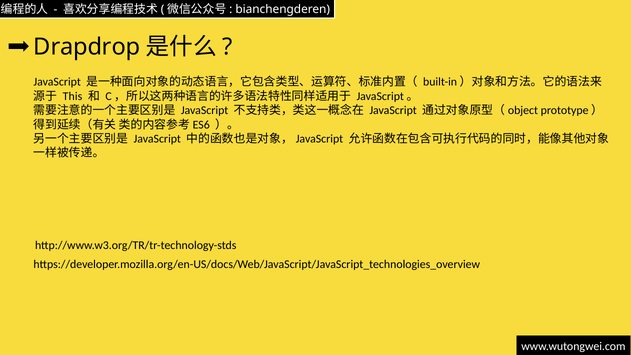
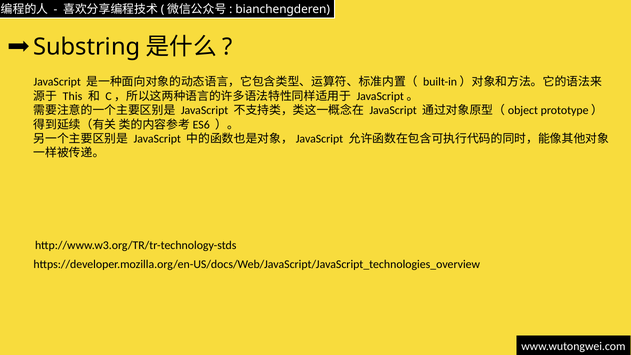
Drapdrop: Drapdrop -> Substring
